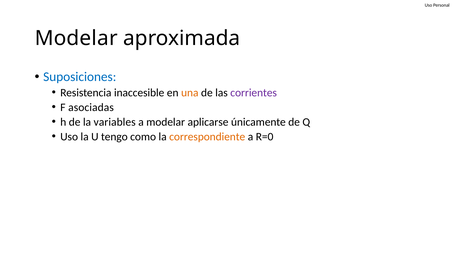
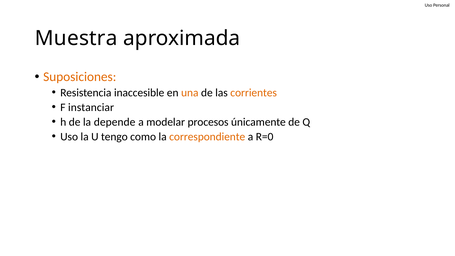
Modelar at (76, 38): Modelar -> Muestra
Suposiciones colour: blue -> orange
corrientes colour: purple -> orange
asociadas: asociadas -> instanciar
variables: variables -> depende
aplicarse: aplicarse -> procesos
